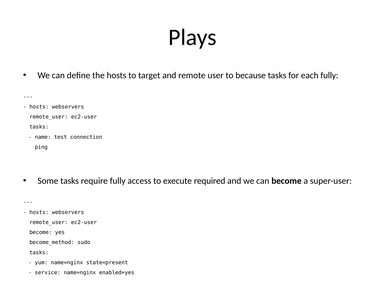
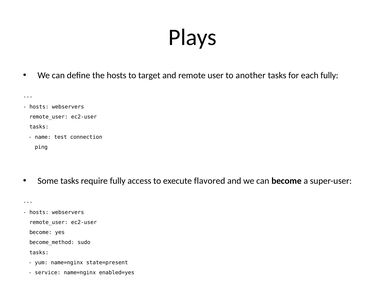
because: because -> another
required: required -> flavored
